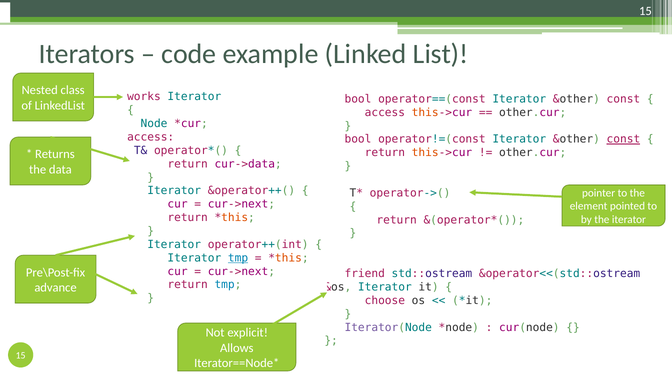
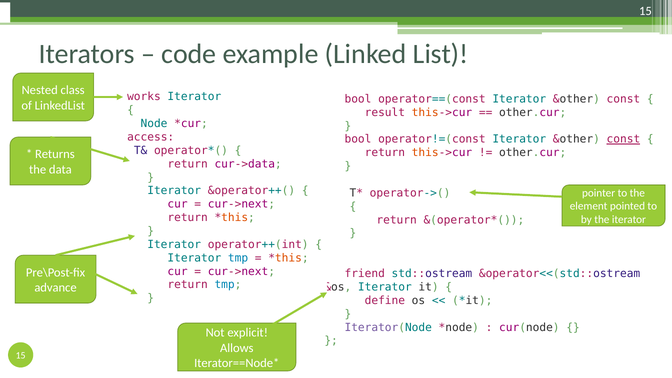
access at (385, 112): access -> result
tmp at (238, 258) underline: present -> none
choose: choose -> define
